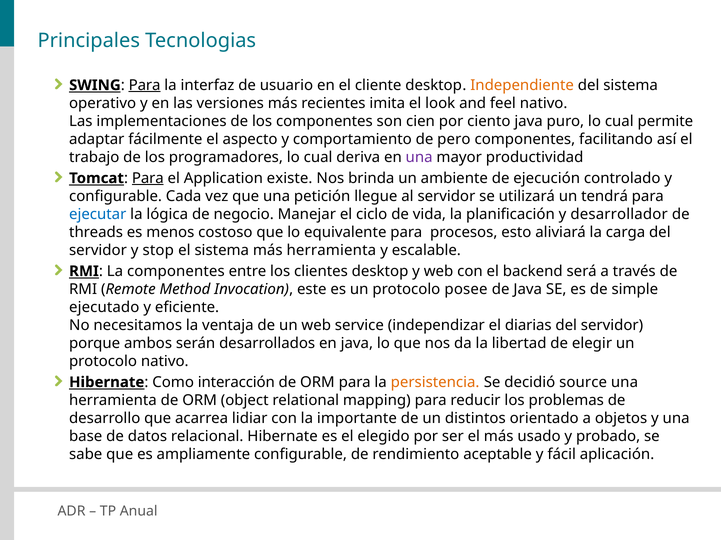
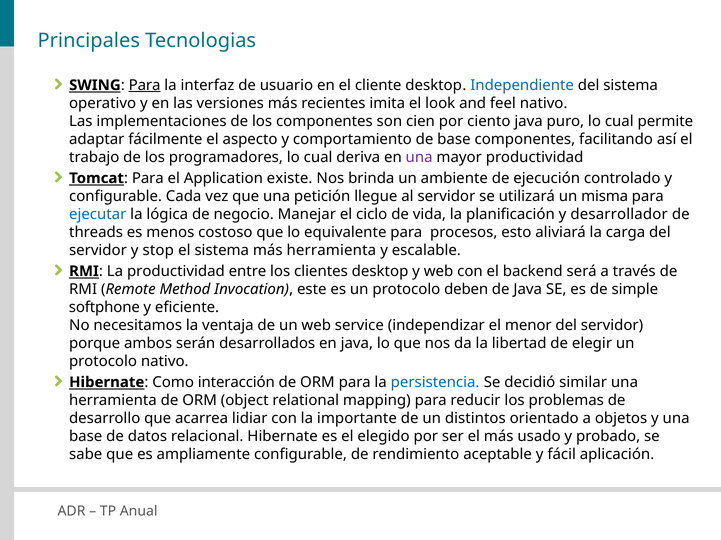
Independiente colour: orange -> blue
de pero: pero -> base
Para at (148, 178) underline: present -> none
tendrá: tendrá -> misma
La componentes: componentes -> productividad
posee: posee -> deben
ejecutado: ejecutado -> softphone
diarias: diarias -> menor
persistencia colour: orange -> blue
source: source -> similar
